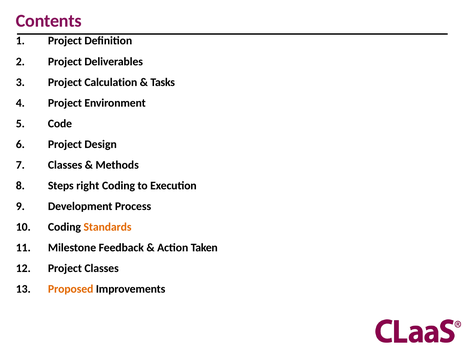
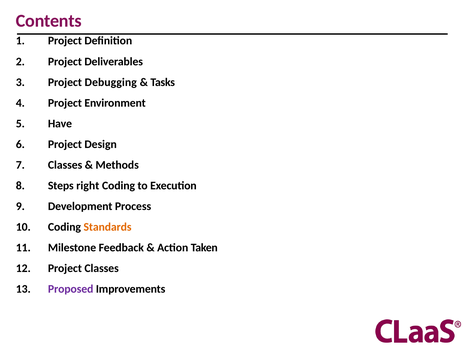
Calculation: Calculation -> Debugging
Code: Code -> Have
Proposed colour: orange -> purple
